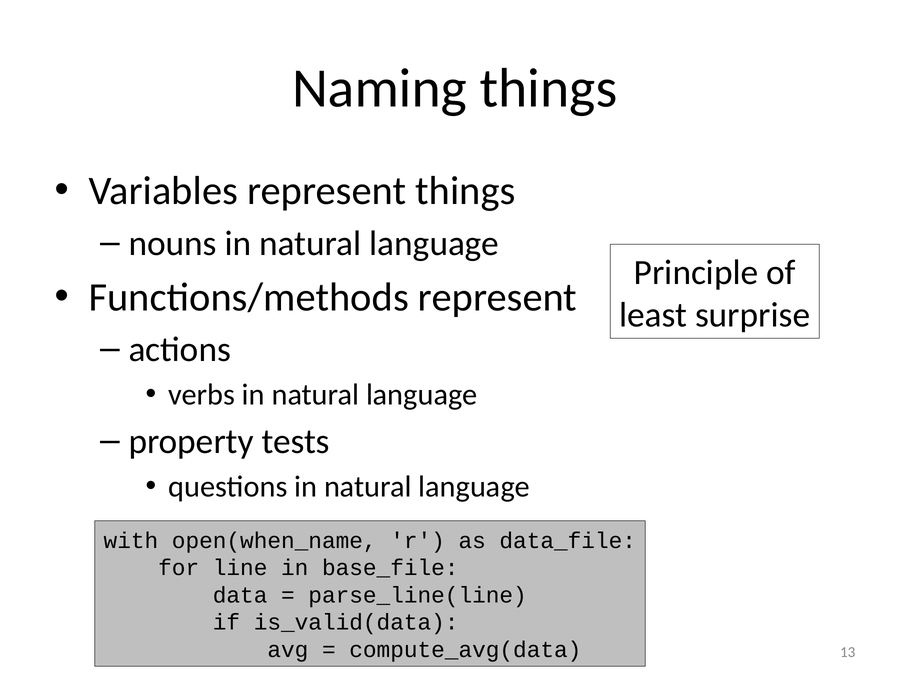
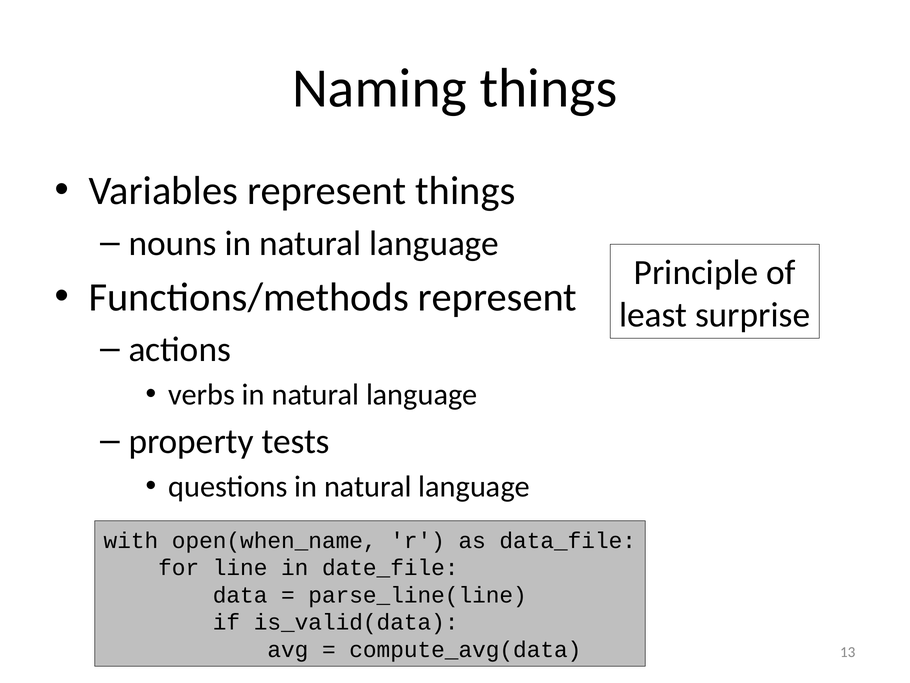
base_file: base_file -> date_file
